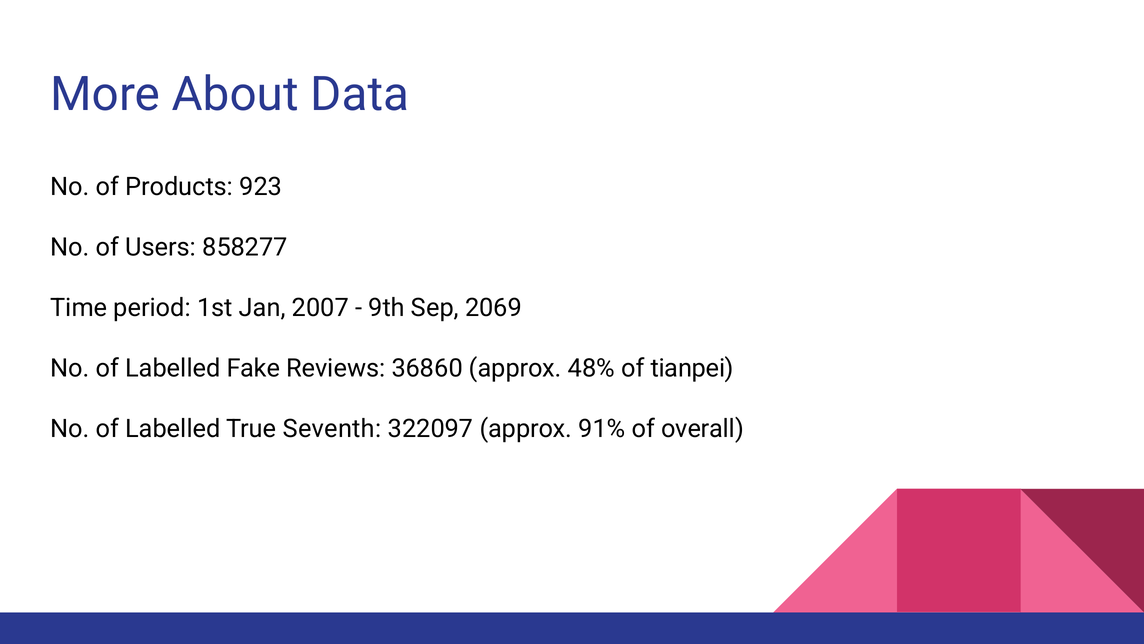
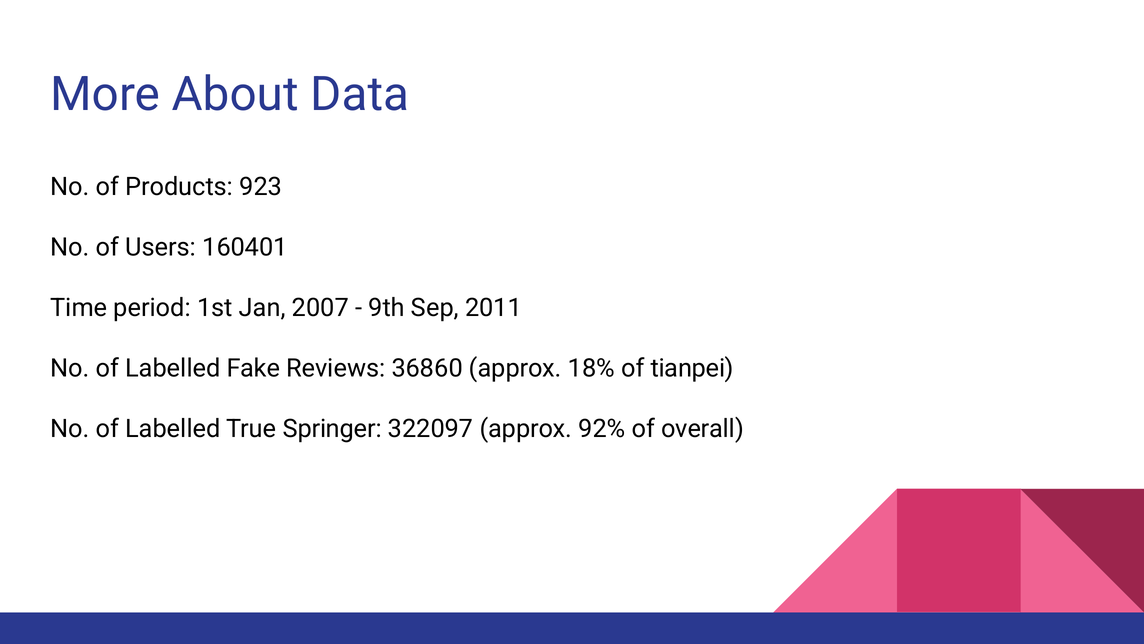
858277: 858277 -> 160401
2069: 2069 -> 2011
48%: 48% -> 18%
Seventh: Seventh -> Springer
91%: 91% -> 92%
